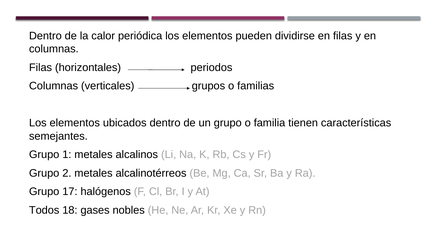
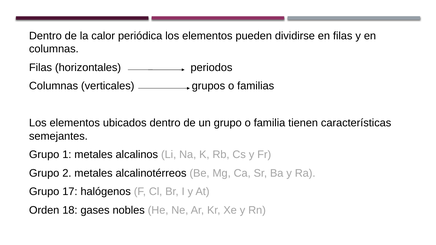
Todos: Todos -> Orden
